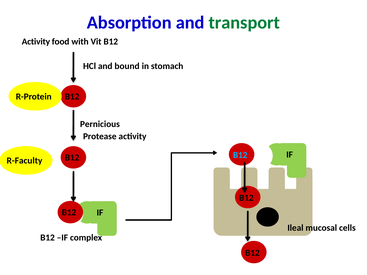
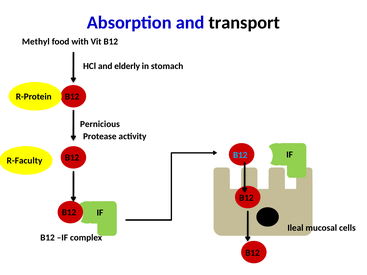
transport colour: green -> black
Activity at (36, 42): Activity -> Methyl
bound: bound -> elderly
